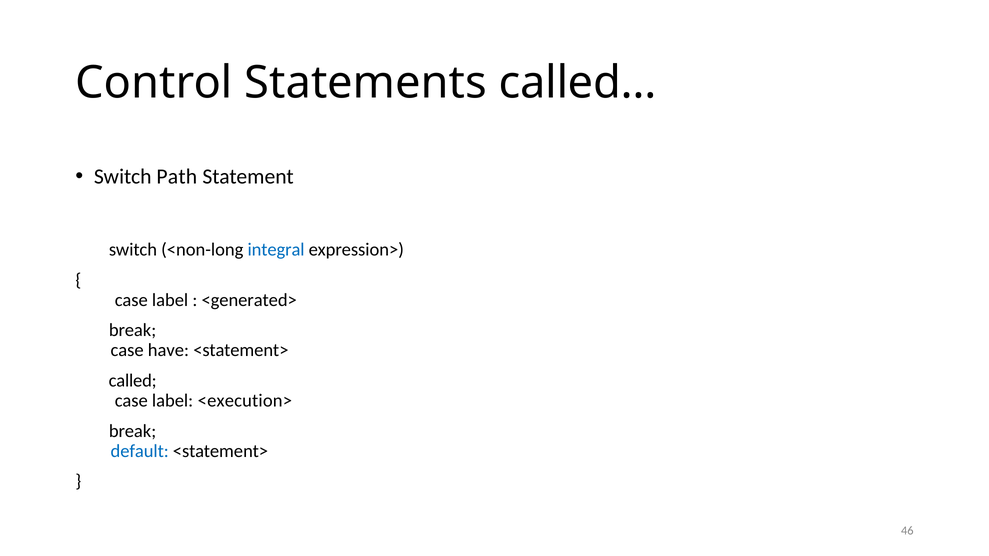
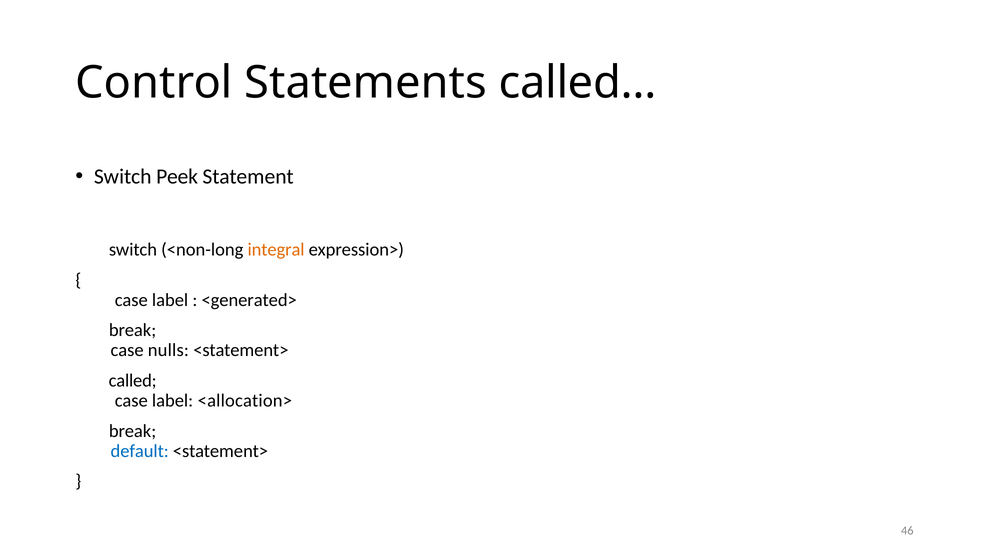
Path: Path -> Peek
integral colour: blue -> orange
have: have -> nulls
<execution>: <execution> -> <allocation>
